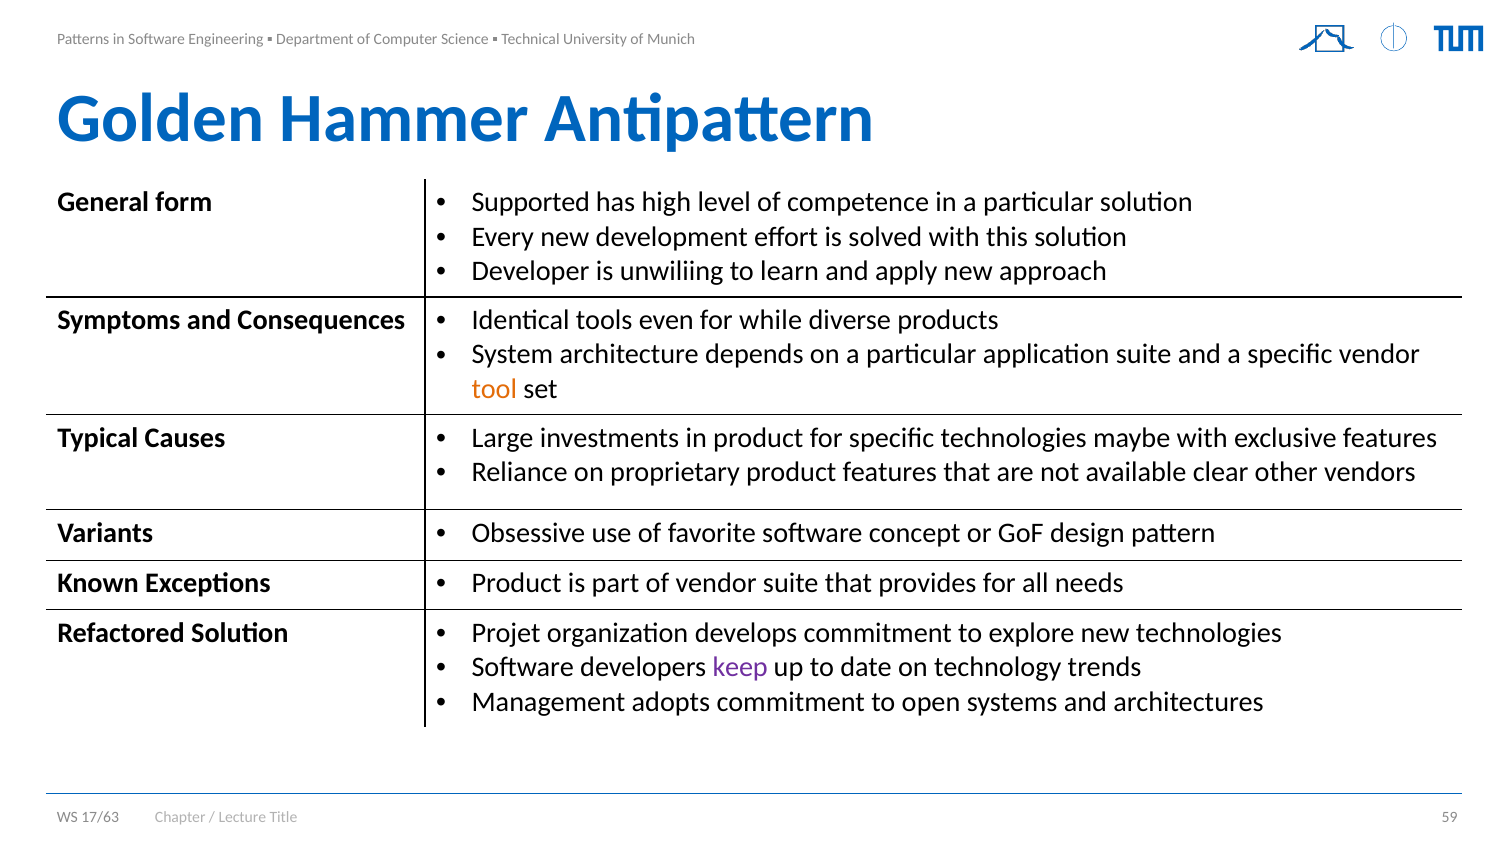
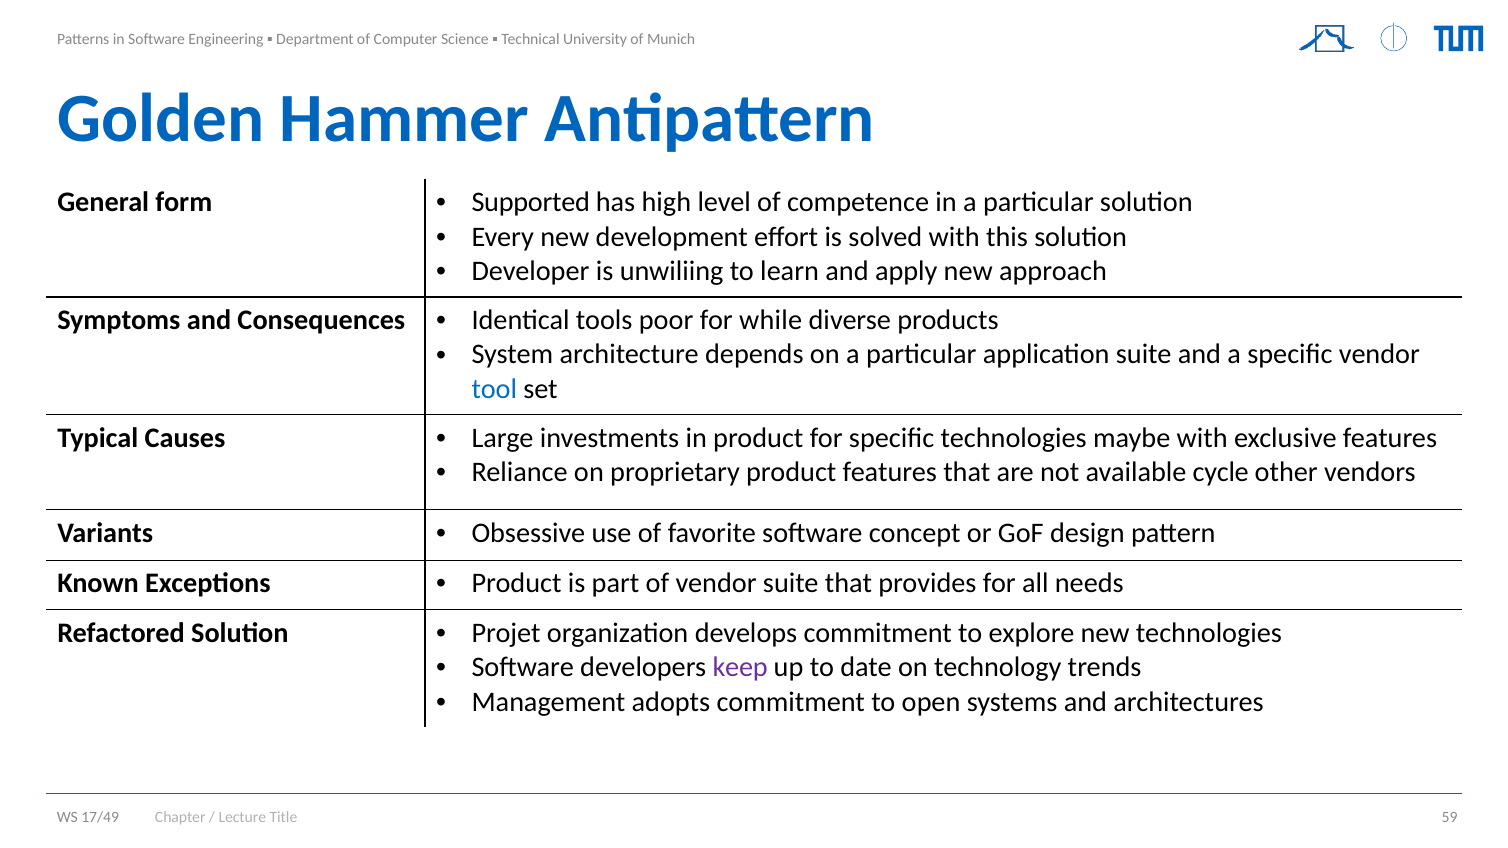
even: even -> poor
tool colour: orange -> blue
clear: clear -> cycle
17/63: 17/63 -> 17/49
